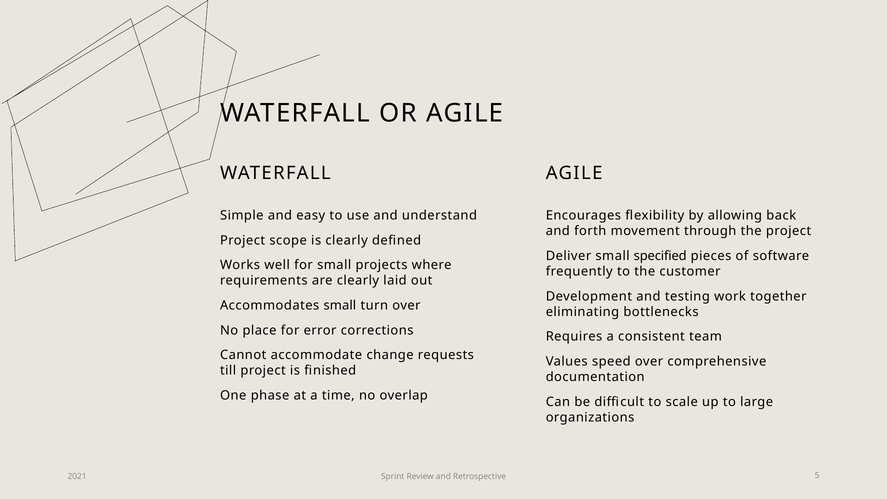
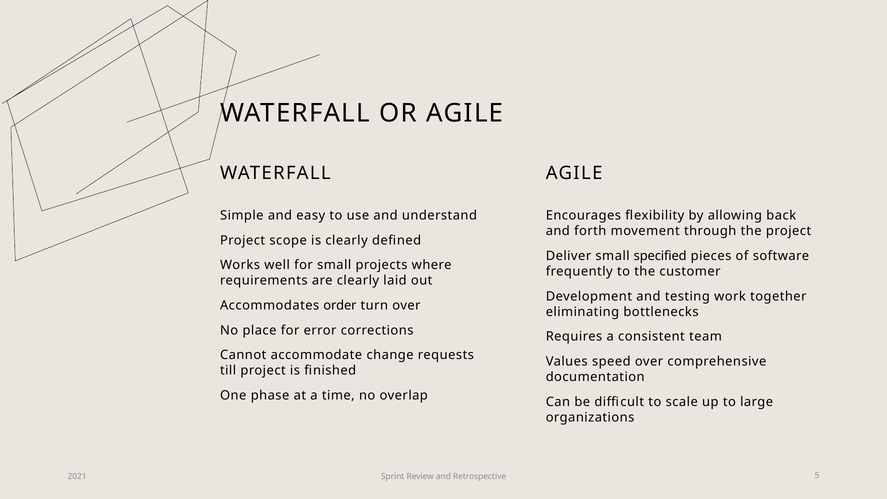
Accommodates small: small -> order
